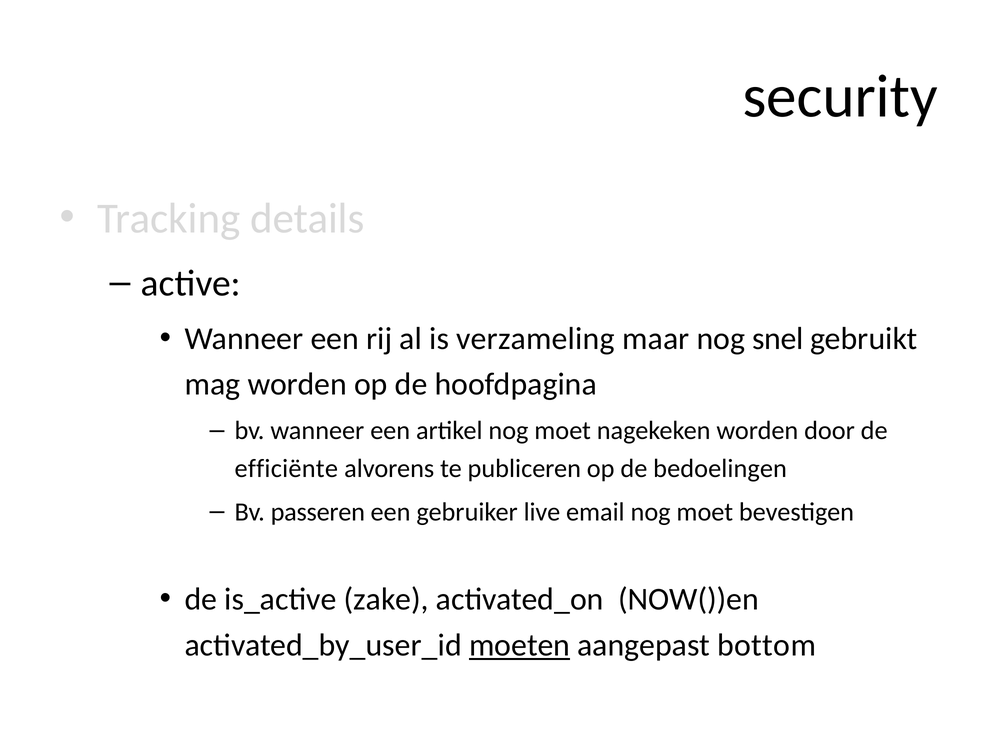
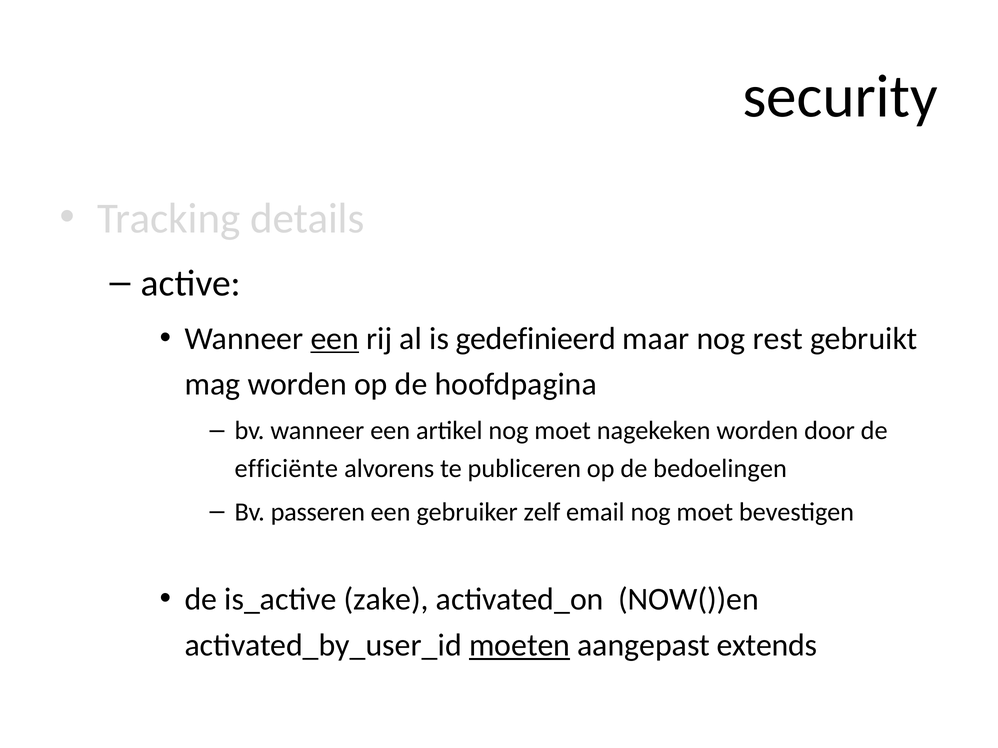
een at (335, 339) underline: none -> present
verzameling: verzameling -> gedefinieerd
snel: snel -> rest
live: live -> zelf
bottom: bottom -> extends
